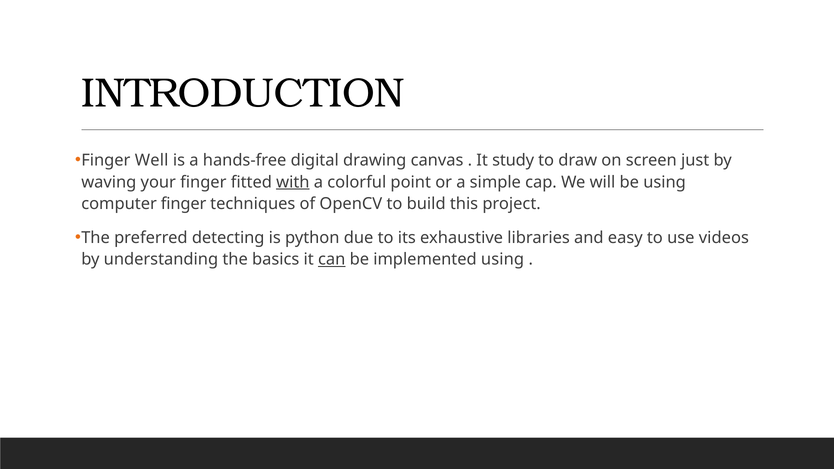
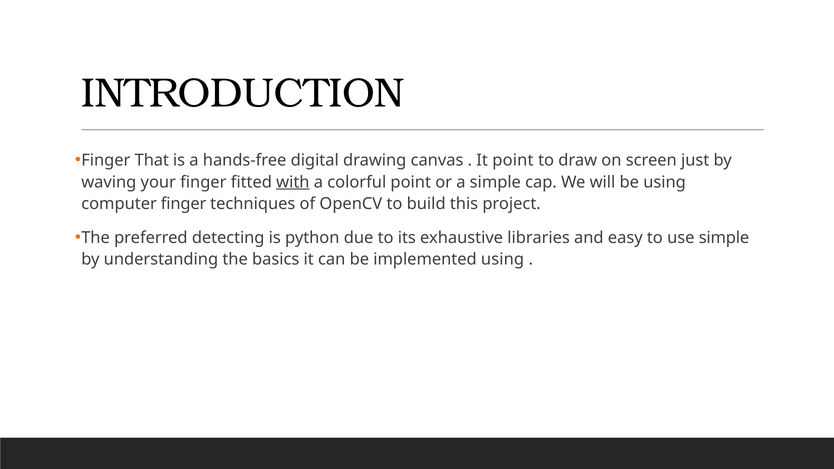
Well: Well -> That
It study: study -> point
use videos: videos -> simple
can underline: present -> none
